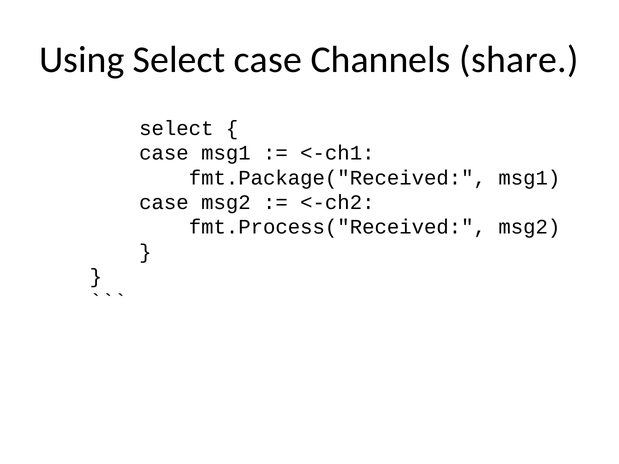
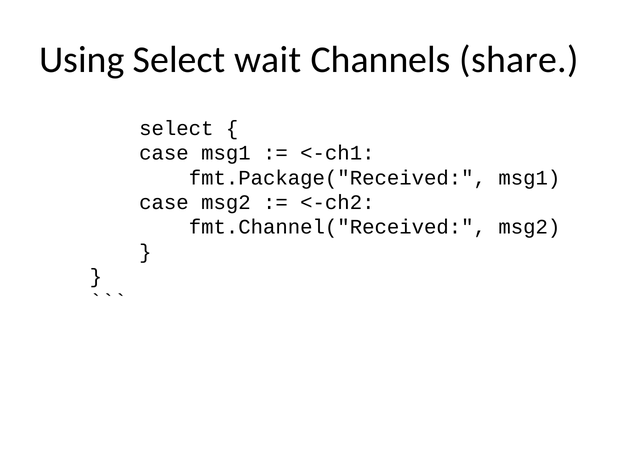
Select case: case -> wait
fmt.Process("Received: fmt.Process("Received -> fmt.Channel("Received
